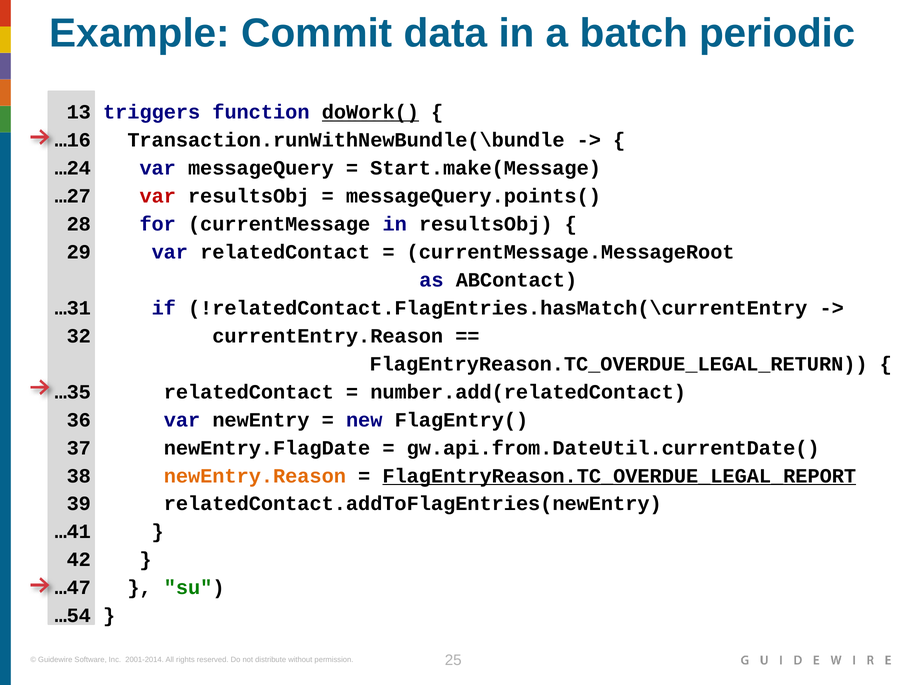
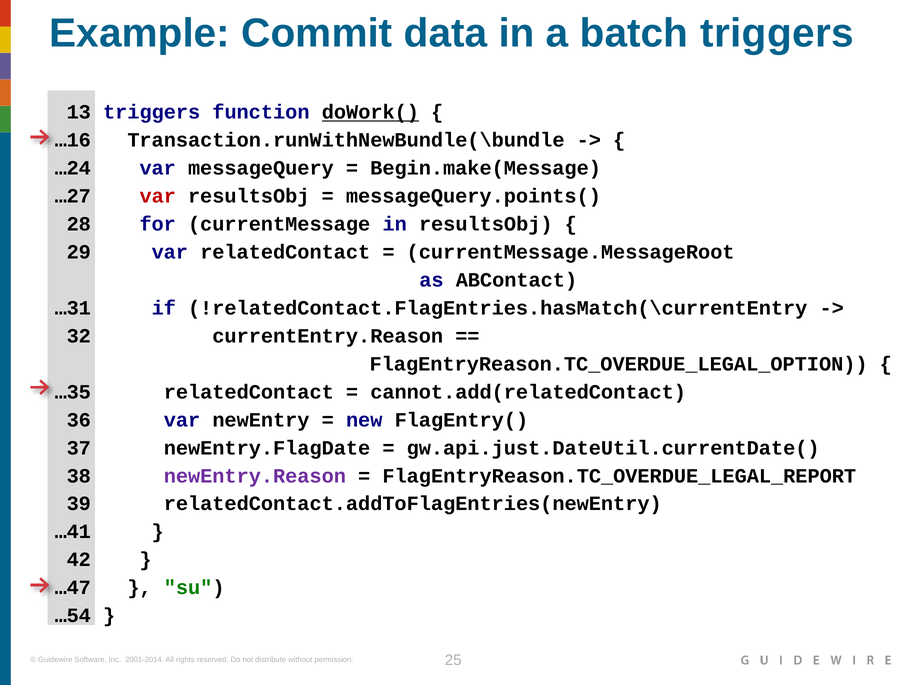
batch periodic: periodic -> triggers
Start.make(Message: Start.make(Message -> Begin.make(Message
FlagEntryReason.TC_OVERDUE_LEGAL_RETURN: FlagEntryReason.TC_OVERDUE_LEGAL_RETURN -> FlagEntryReason.TC_OVERDUE_LEGAL_OPTION
number.add(relatedContact: number.add(relatedContact -> cannot.add(relatedContact
gw.api.from.DateUtil.currentDate(: gw.api.from.DateUtil.currentDate( -> gw.api.just.DateUtil.currentDate(
newEntry.Reason colour: orange -> purple
FlagEntryReason.TC_OVERDUE_LEGAL_REPORT underline: present -> none
